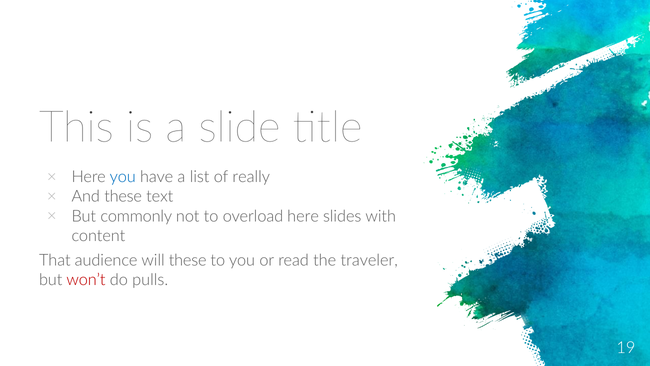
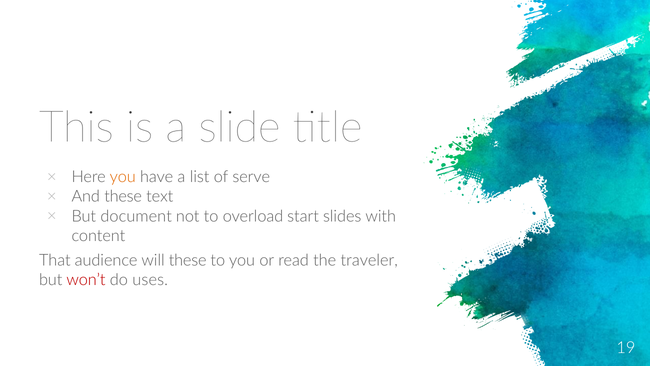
you at (123, 177) colour: blue -> orange
really: really -> serve
commonly: commonly -> document
overload here: here -> start
pulls: pulls -> uses
